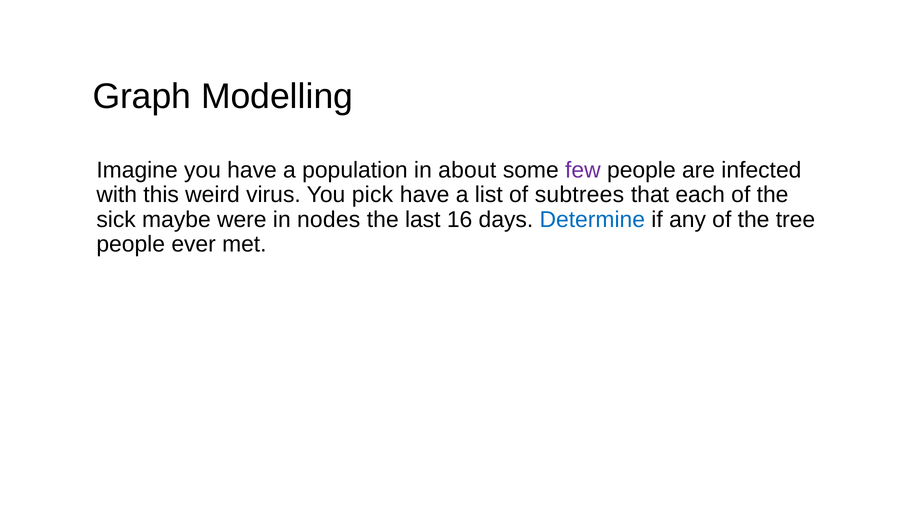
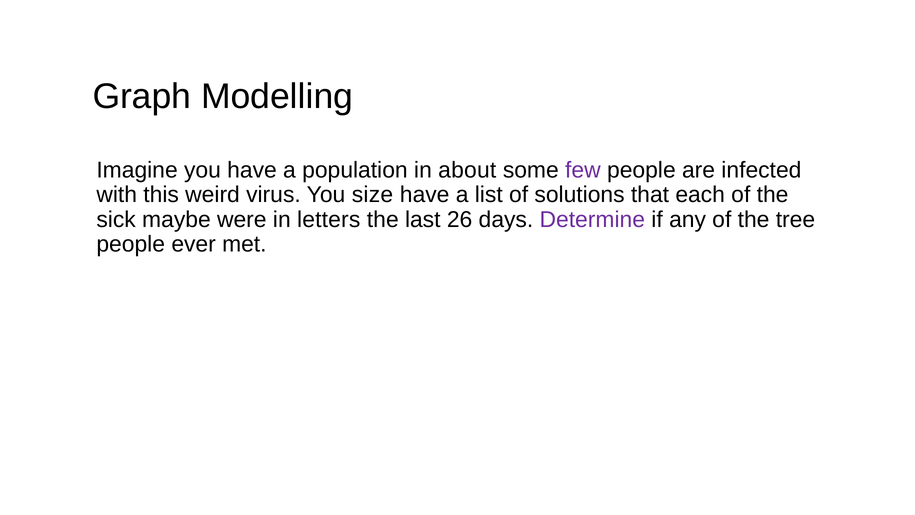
pick: pick -> size
subtrees: subtrees -> solutions
nodes: nodes -> letters
16: 16 -> 26
Determine colour: blue -> purple
